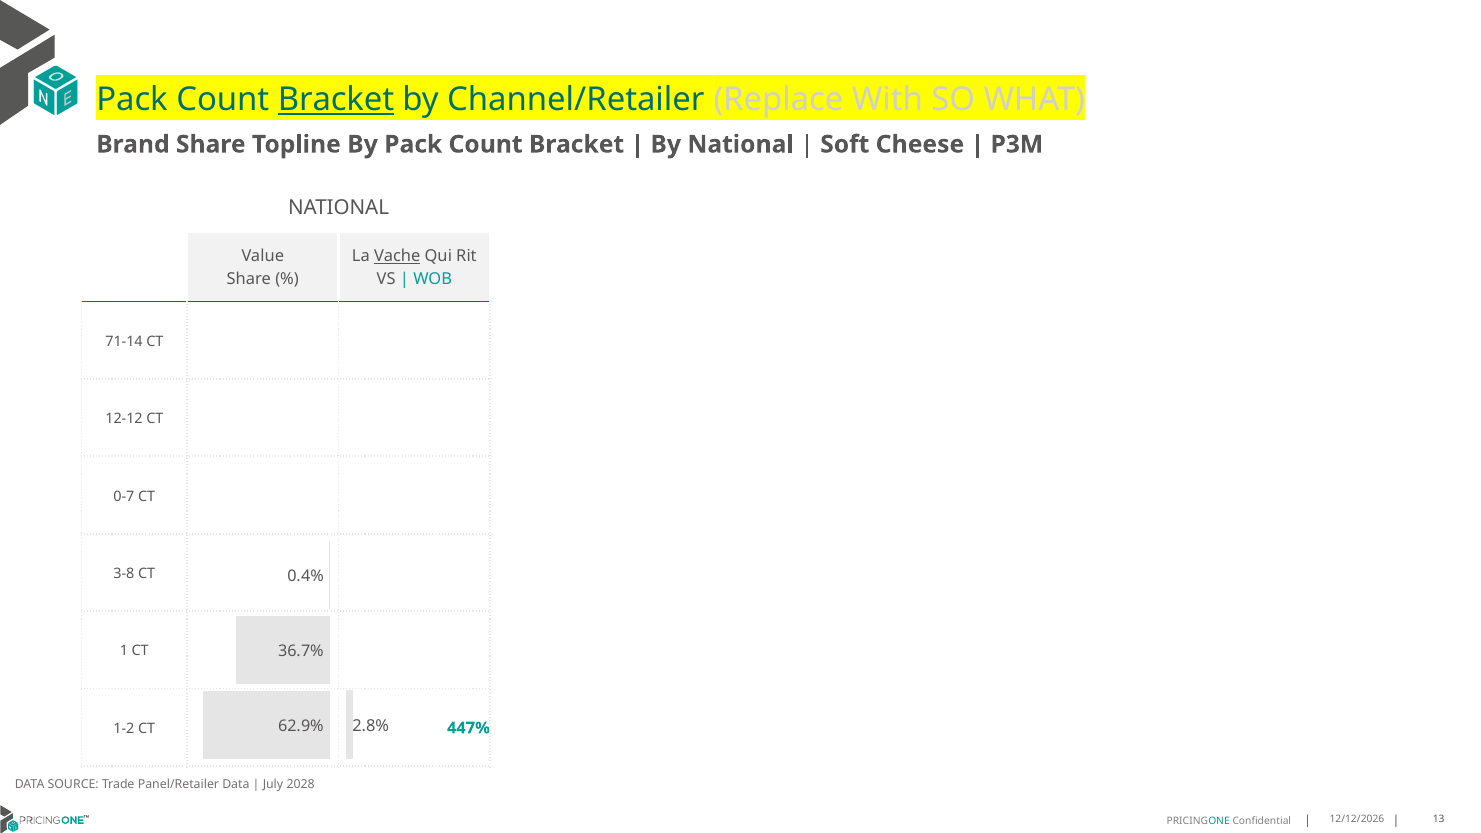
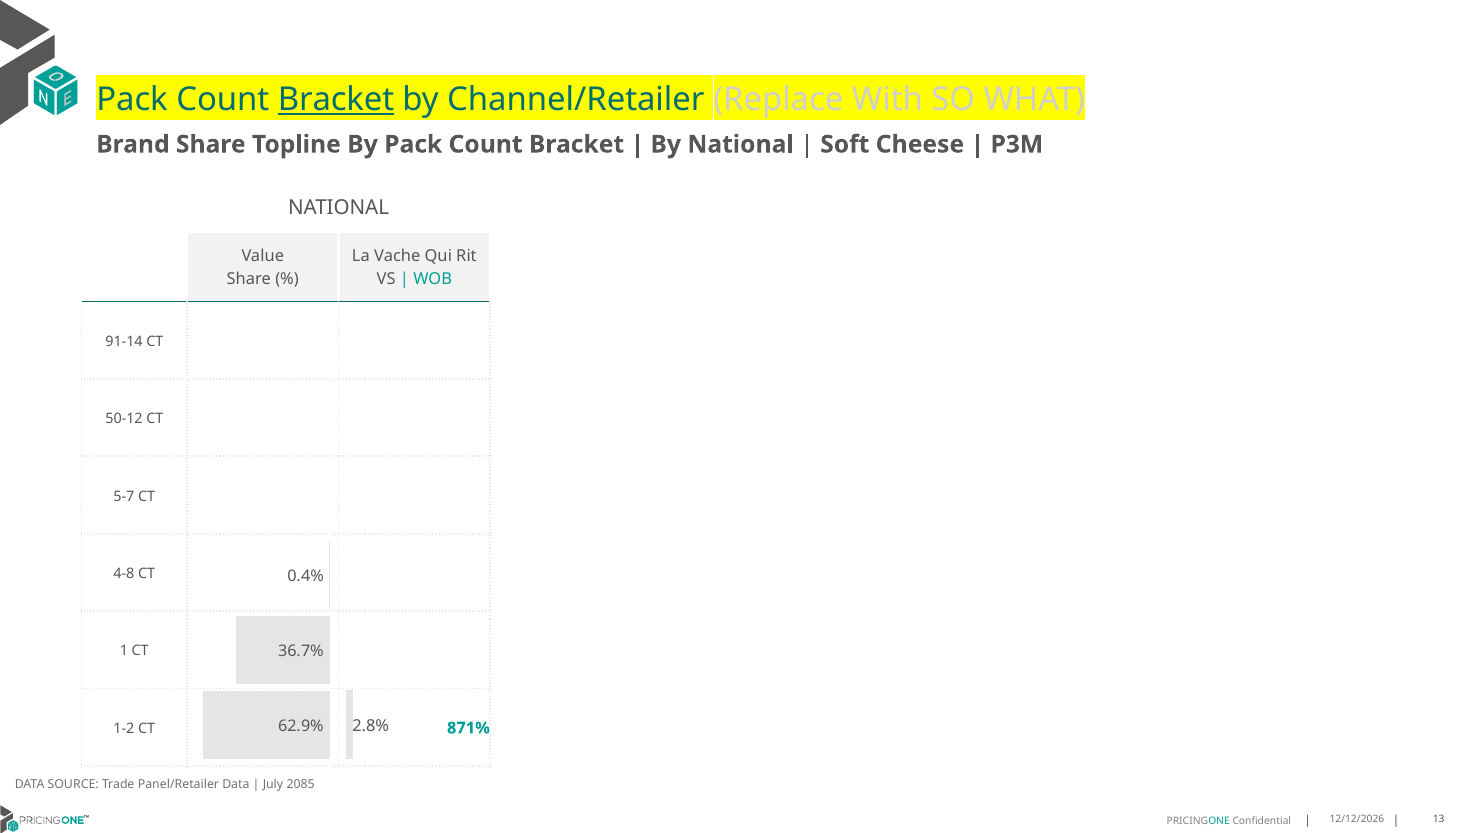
Vache underline: present -> none
71-14: 71-14 -> 91-14
12-12: 12-12 -> 50-12
0-7: 0-7 -> 5-7
3-8: 3-8 -> 4-8
447%: 447% -> 871%
2028: 2028 -> 2085
